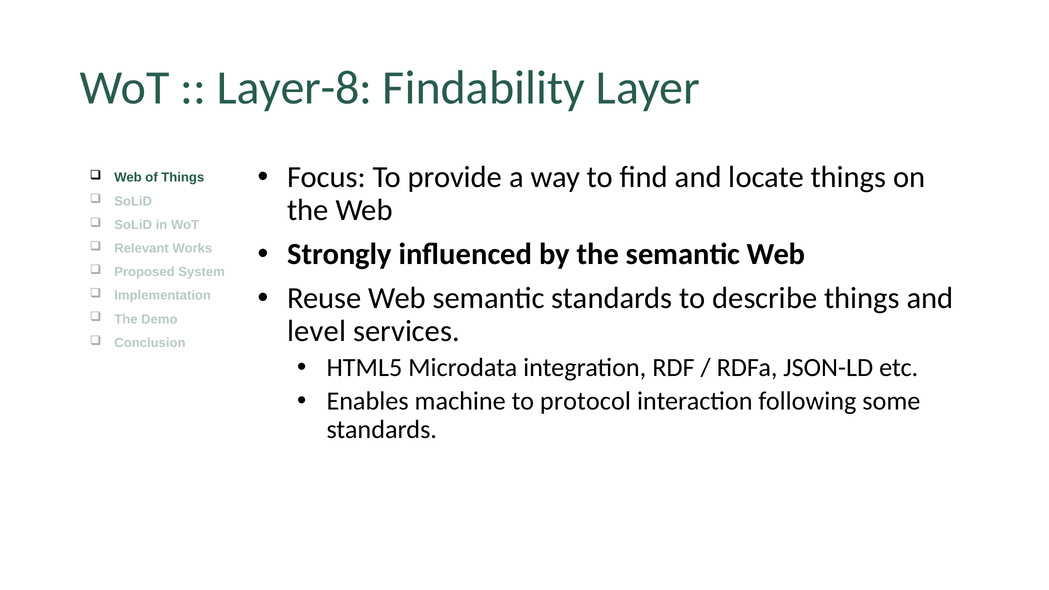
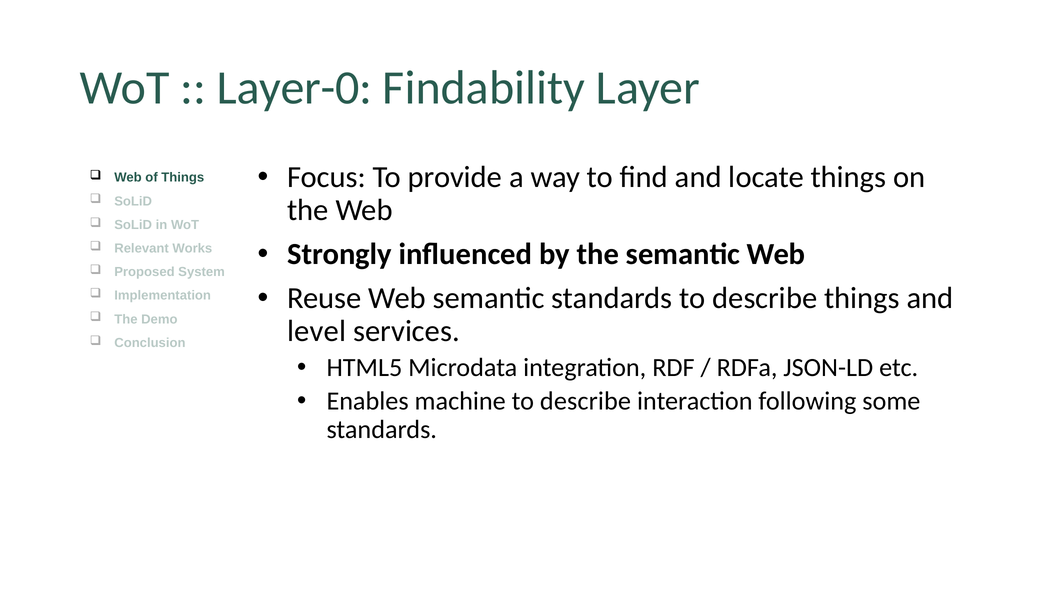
Layer-8: Layer-8 -> Layer-0
machine to protocol: protocol -> describe
